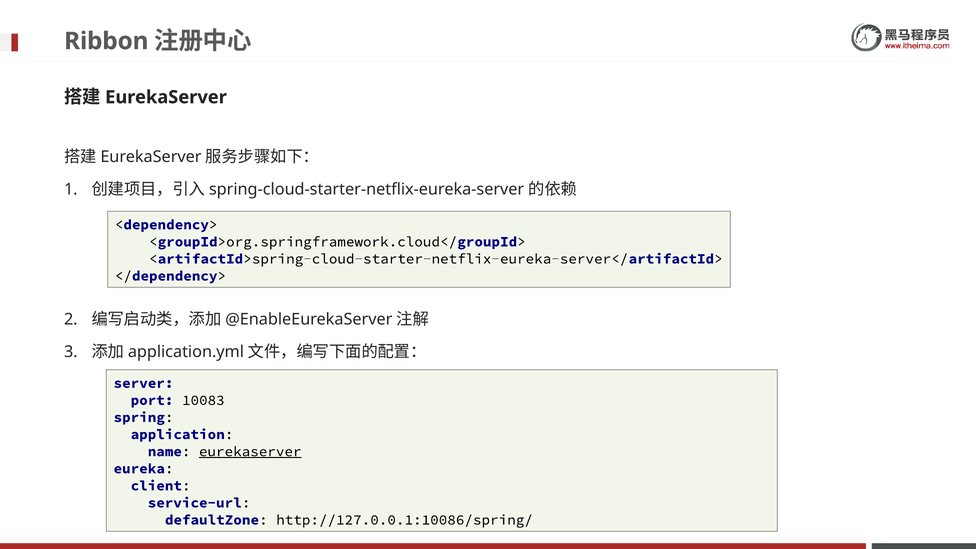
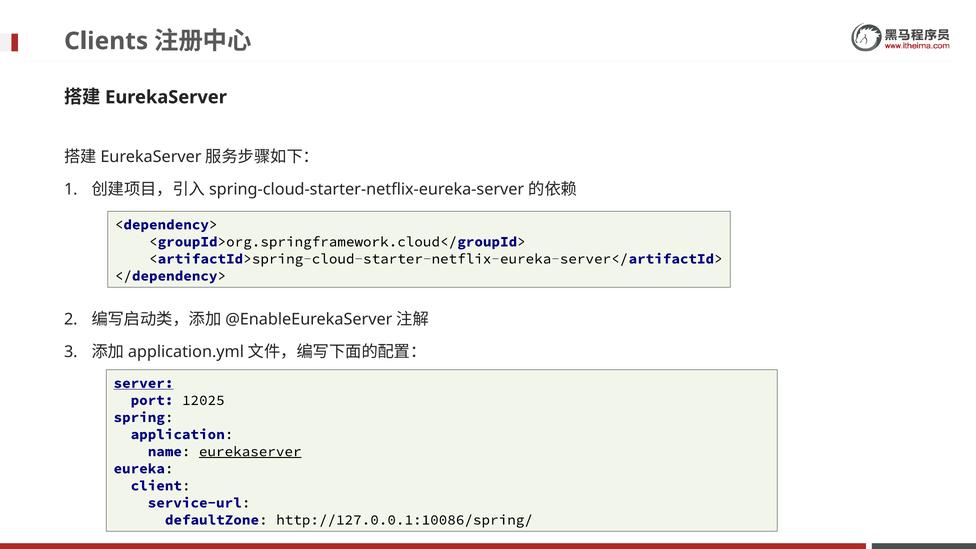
Ribbon: Ribbon -> Clients
server underline: none -> present
10083: 10083 -> 12025
